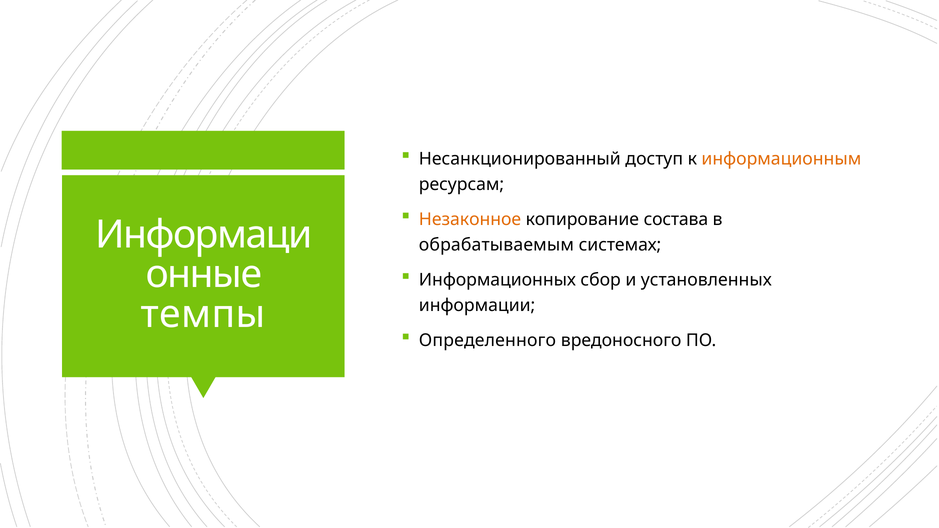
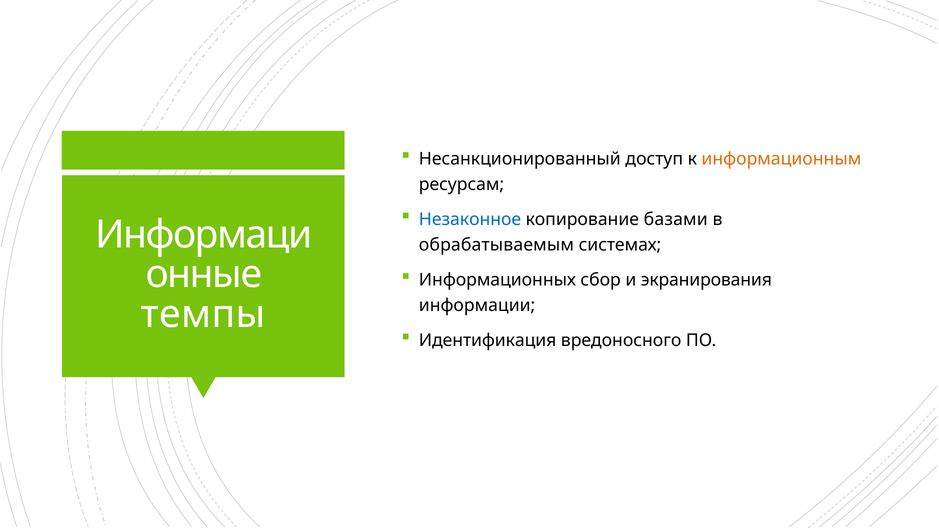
Незаконное colour: orange -> blue
состава: состава -> базами
установленных: установленных -> экранирования
Определенного: Определенного -> Идентификация
